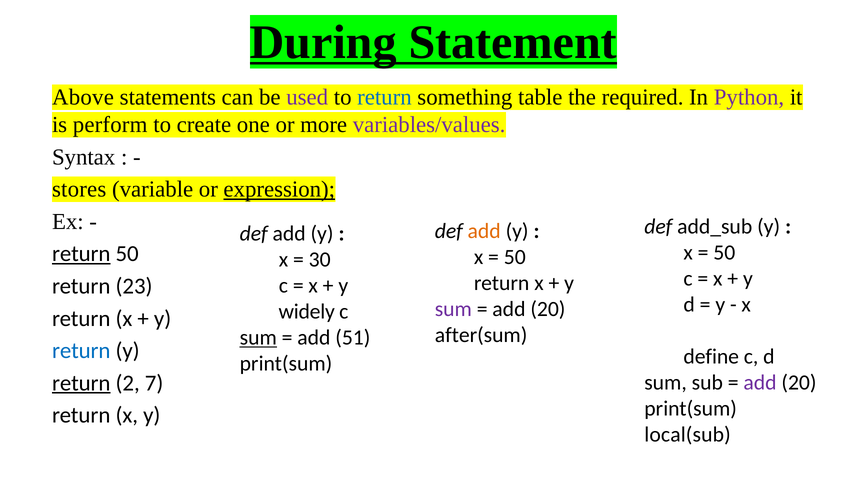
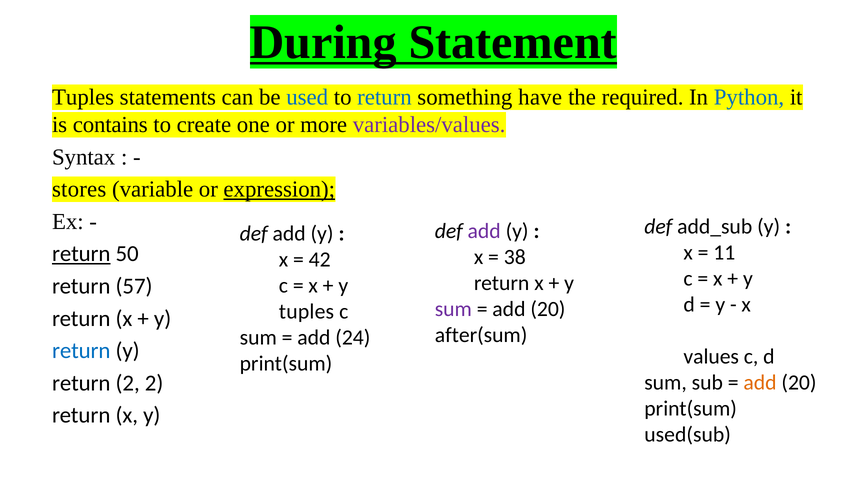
Above at (83, 97): Above -> Tuples
used colour: purple -> blue
table: table -> have
Python colour: purple -> blue
perform: perform -> contains
add at (484, 231) colour: orange -> purple
50 at (724, 252): 50 -> 11
50 at (515, 257): 50 -> 38
30: 30 -> 42
23: 23 -> 57
widely at (307, 312): widely -> tuples
sum at (258, 338) underline: present -> none
51: 51 -> 24
define: define -> values
return at (81, 383) underline: present -> none
2 7: 7 -> 2
add at (760, 383) colour: purple -> orange
local(sub: local(sub -> used(sub
